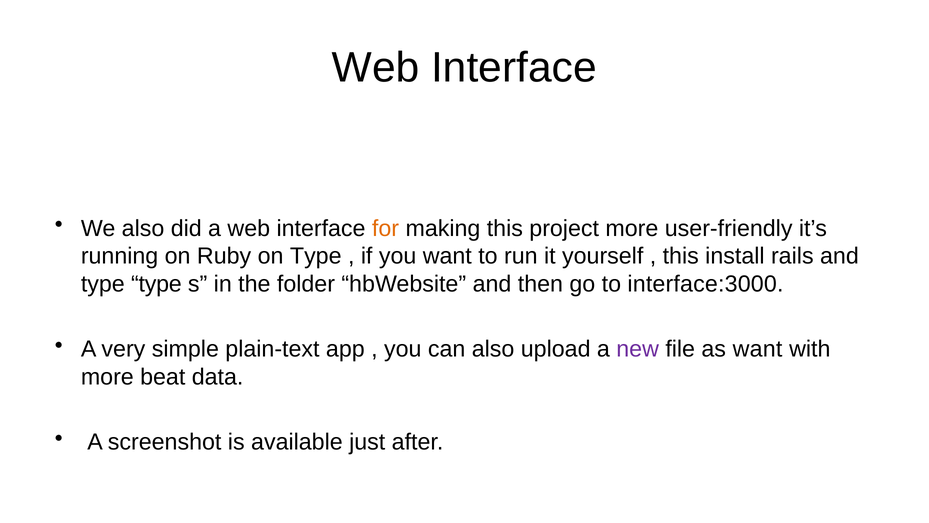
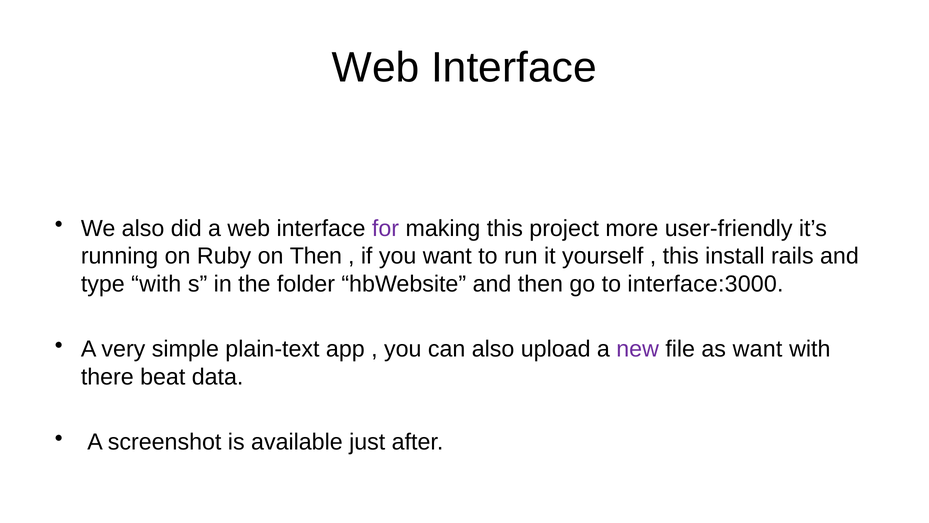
for colour: orange -> purple
on Type: Type -> Then
type type: type -> with
more at (107, 377): more -> there
